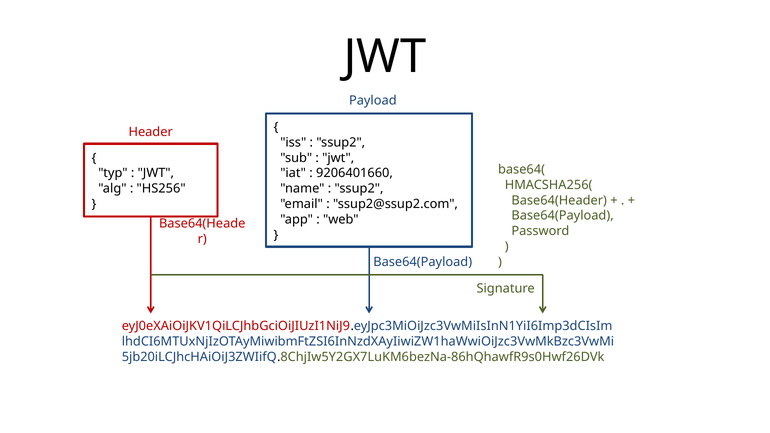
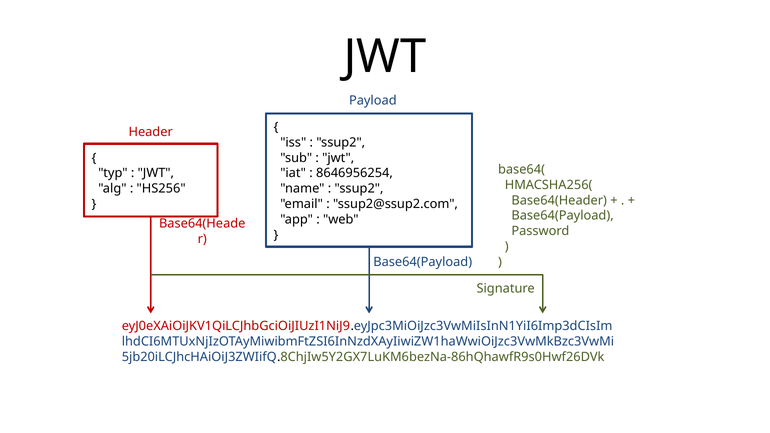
9206401660: 9206401660 -> 8646956254
